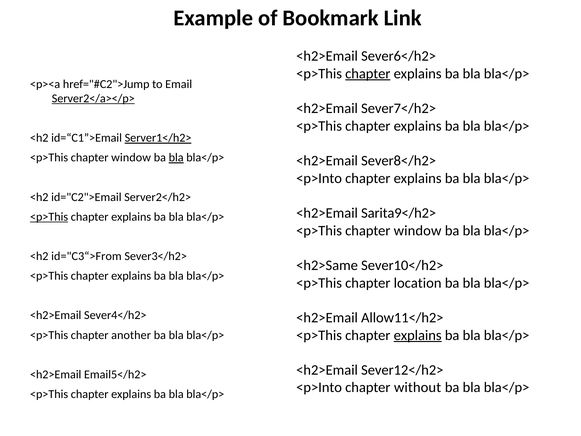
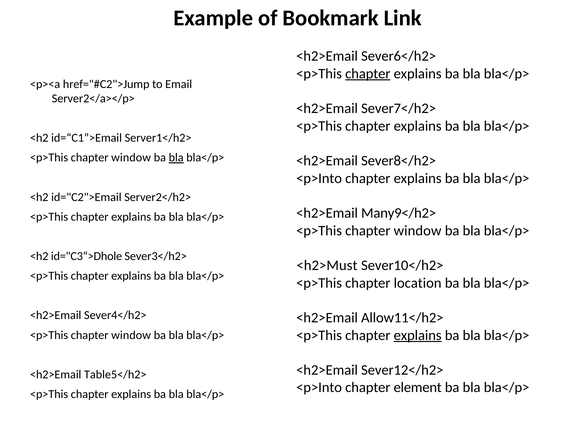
Server2</a></p> underline: present -> none
Server1</h2> underline: present -> none
Sarita9</h2>: Sarita9</h2> -> Many9</h2>
<p>This at (49, 217) underline: present -> none
id="C3“>From: id="C3“>From -> id="C3“>Dhole
<h2>Same: <h2>Same -> <h2>Must
another at (131, 335): another -> window
Email5</h2>: Email5</h2> -> Table5</h2>
without: without -> element
